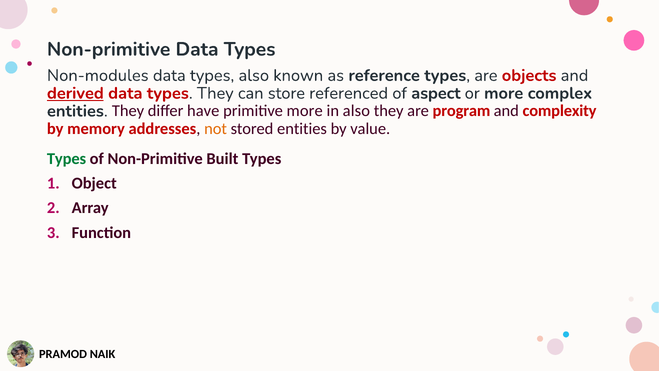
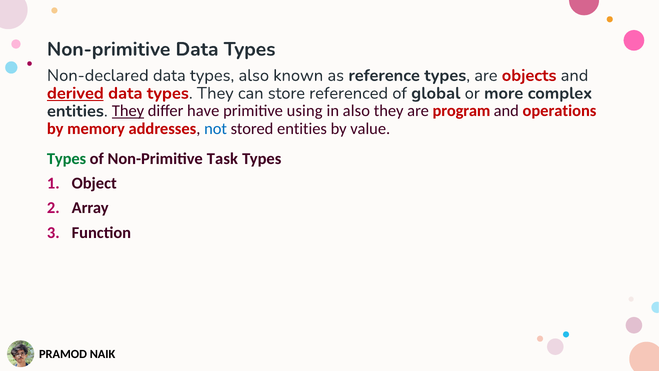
Non-modules: Non-modules -> Non-declared
aspect: aspect -> global
They at (128, 111) underline: none -> present
primitive more: more -> using
complexity: complexity -> operations
not colour: orange -> blue
Built: Built -> Task
